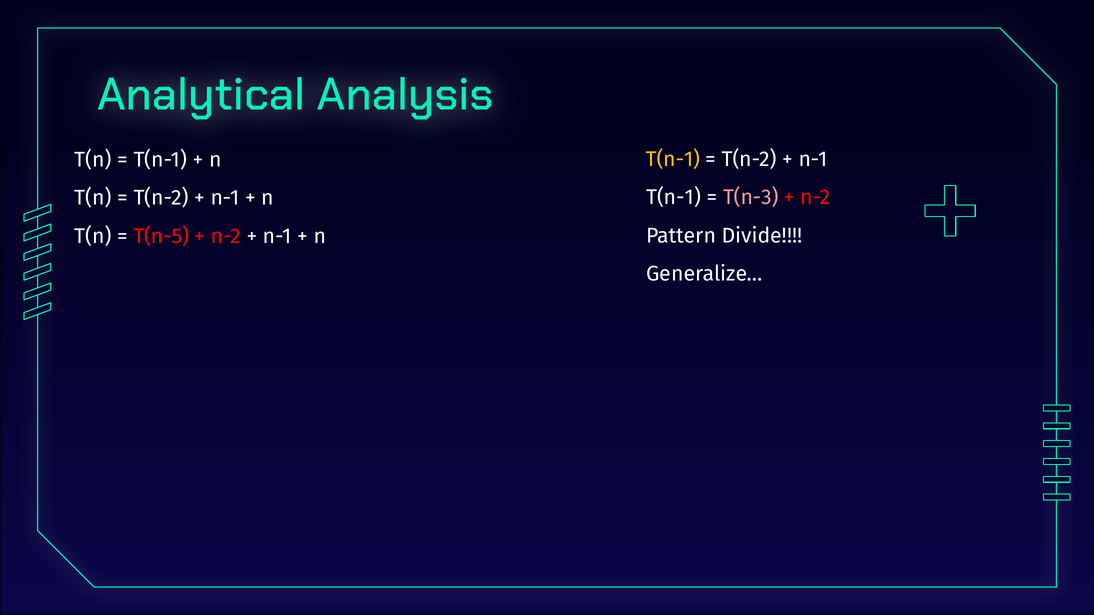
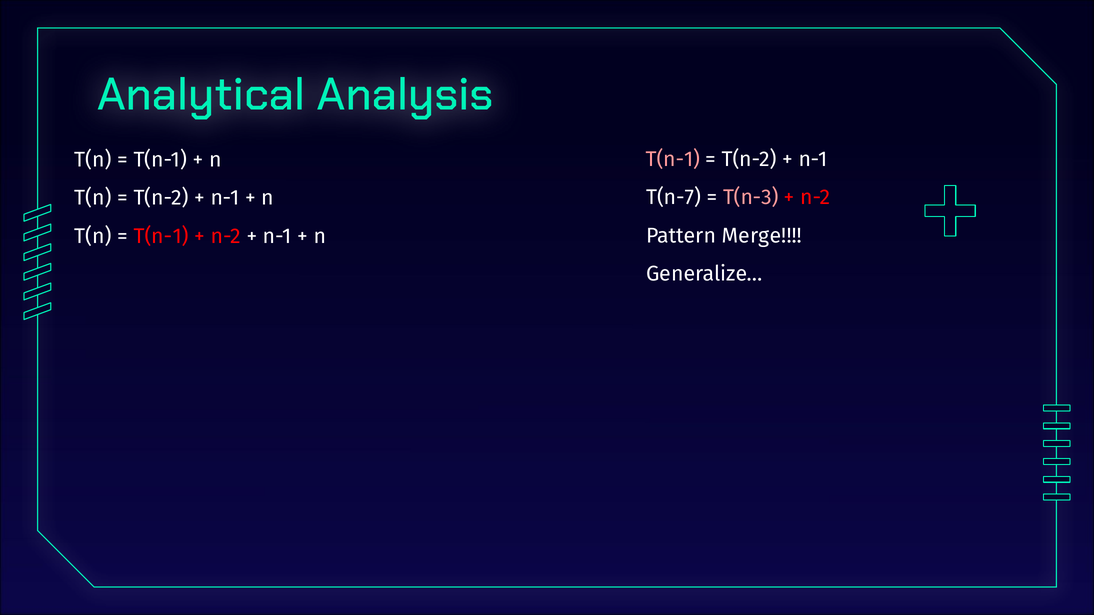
T(n-1 at (673, 159) colour: yellow -> pink
T(n-1 at (674, 198): T(n-1 -> T(n-7
Divide: Divide -> Merge
T(n-5 at (161, 236): T(n-5 -> T(n-1
